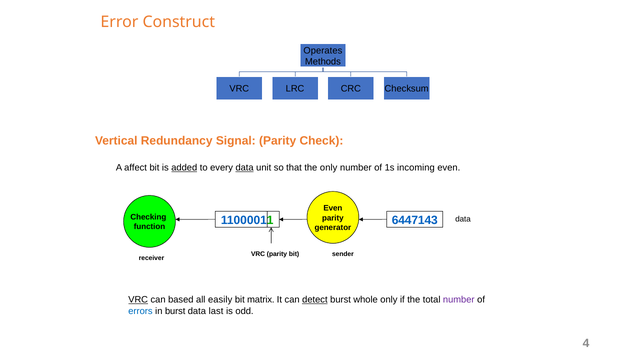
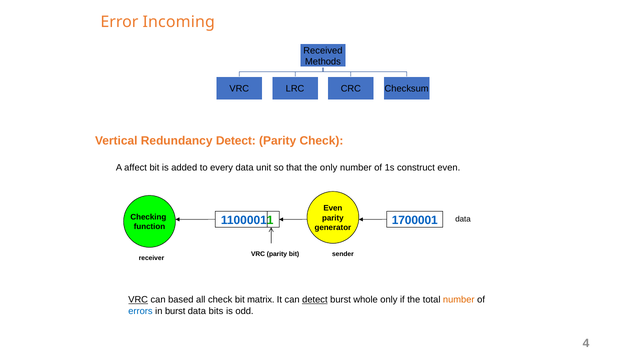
Construct: Construct -> Incoming
Operates: Operates -> Received
Redundancy Signal: Signal -> Detect
added underline: present -> none
data at (245, 168) underline: present -> none
incoming: incoming -> construct
6447143: 6447143 -> 1700001
all easily: easily -> check
number at (459, 300) colour: purple -> orange
last: last -> bits
